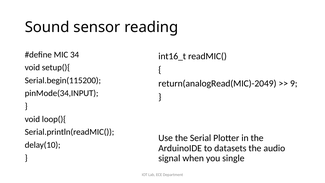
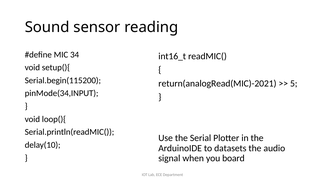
return(analogRead(MIC)-2049: return(analogRead(MIC)-2049 -> return(analogRead(MIC)-2021
9: 9 -> 5
single: single -> board
